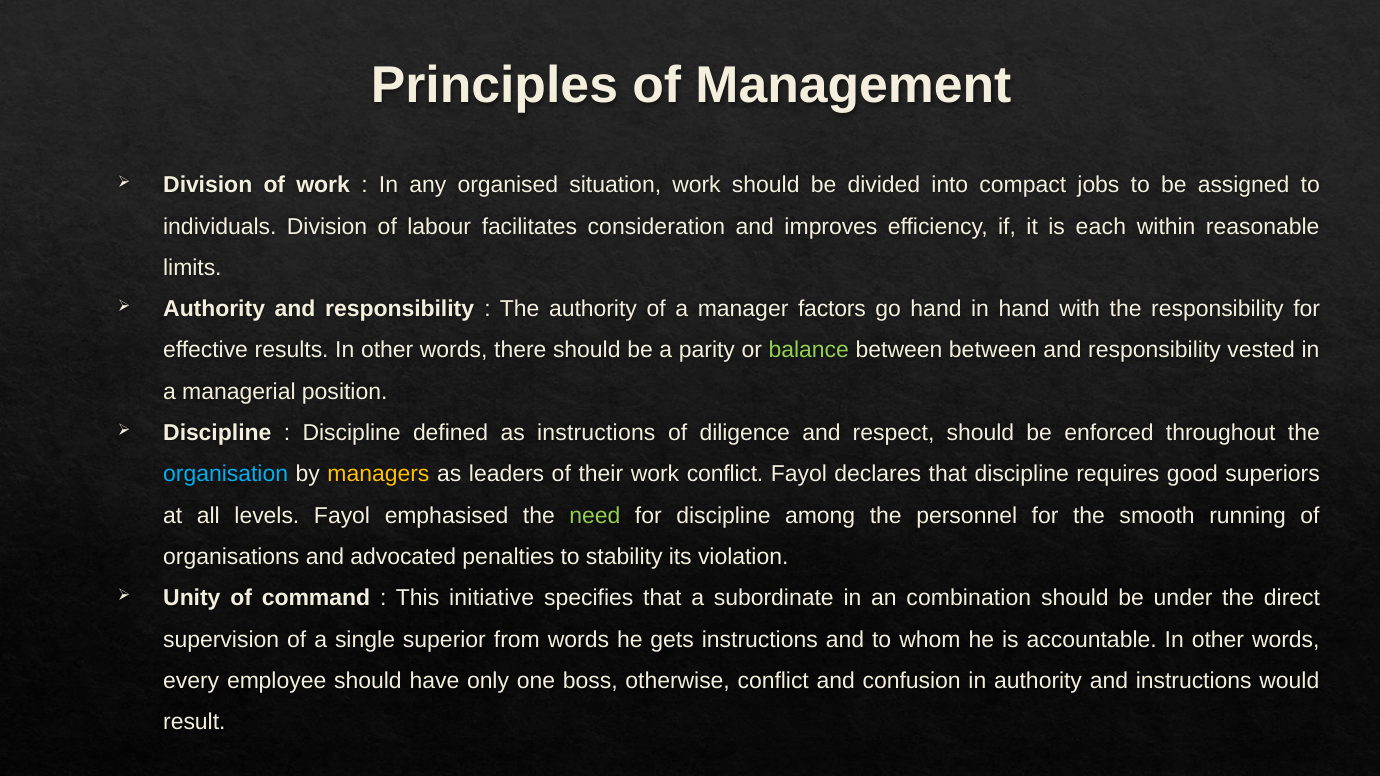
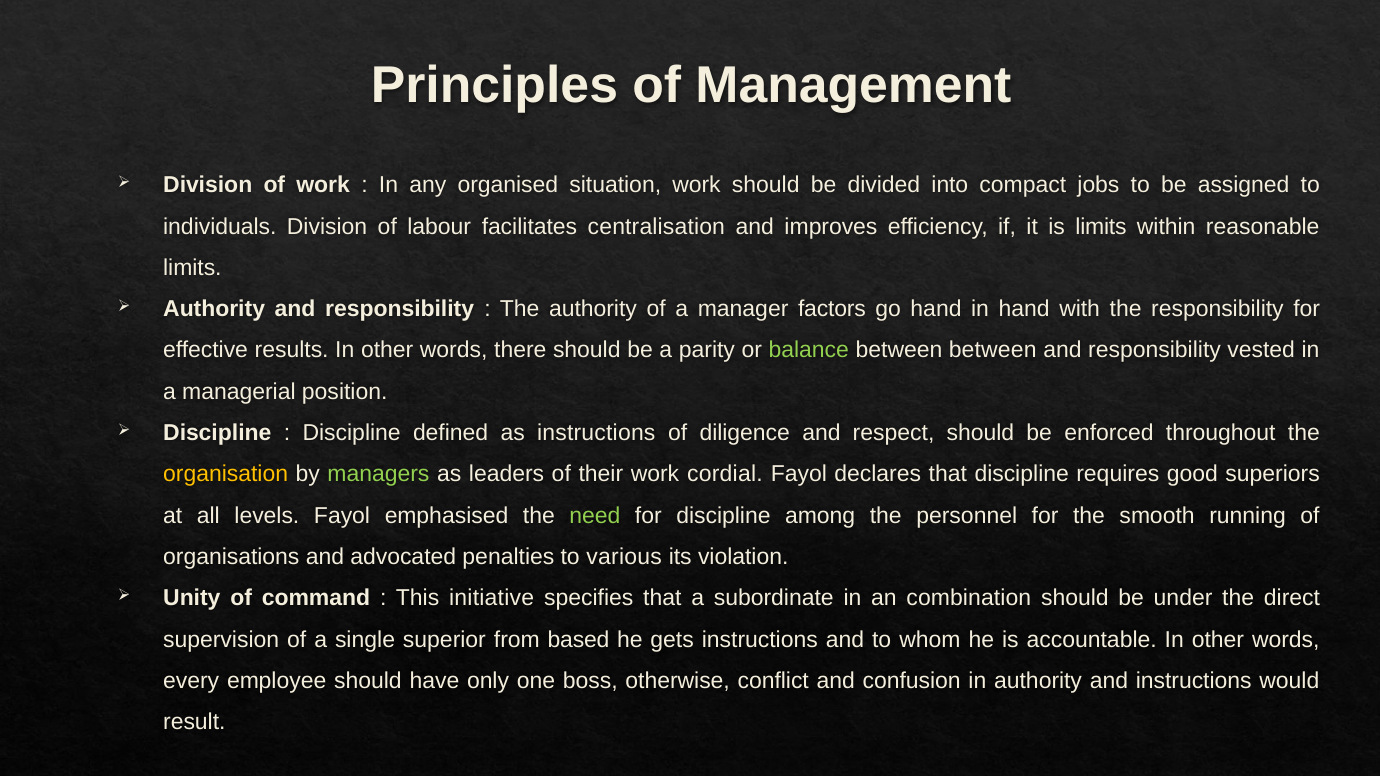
consideration: consideration -> centralisation
is each: each -> limits
organisation colour: light blue -> yellow
managers colour: yellow -> light green
work conflict: conflict -> cordial
stability: stability -> various
from words: words -> based
